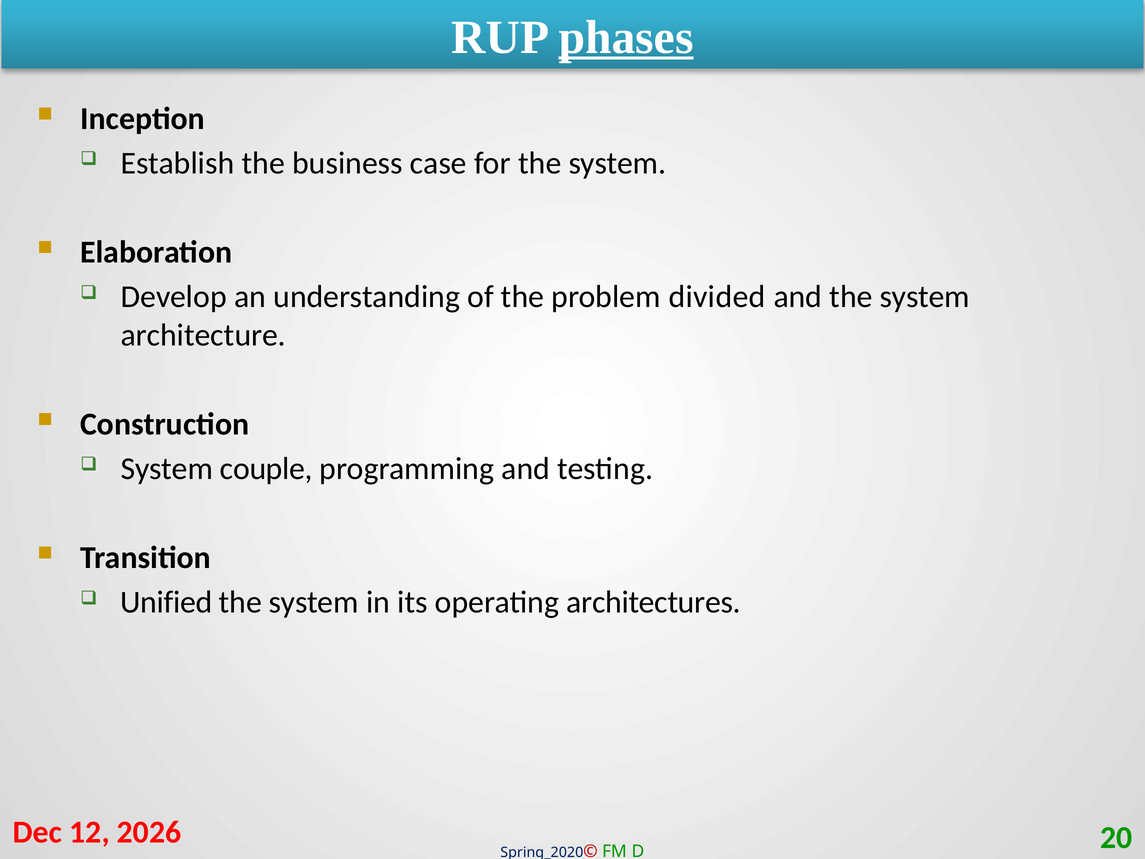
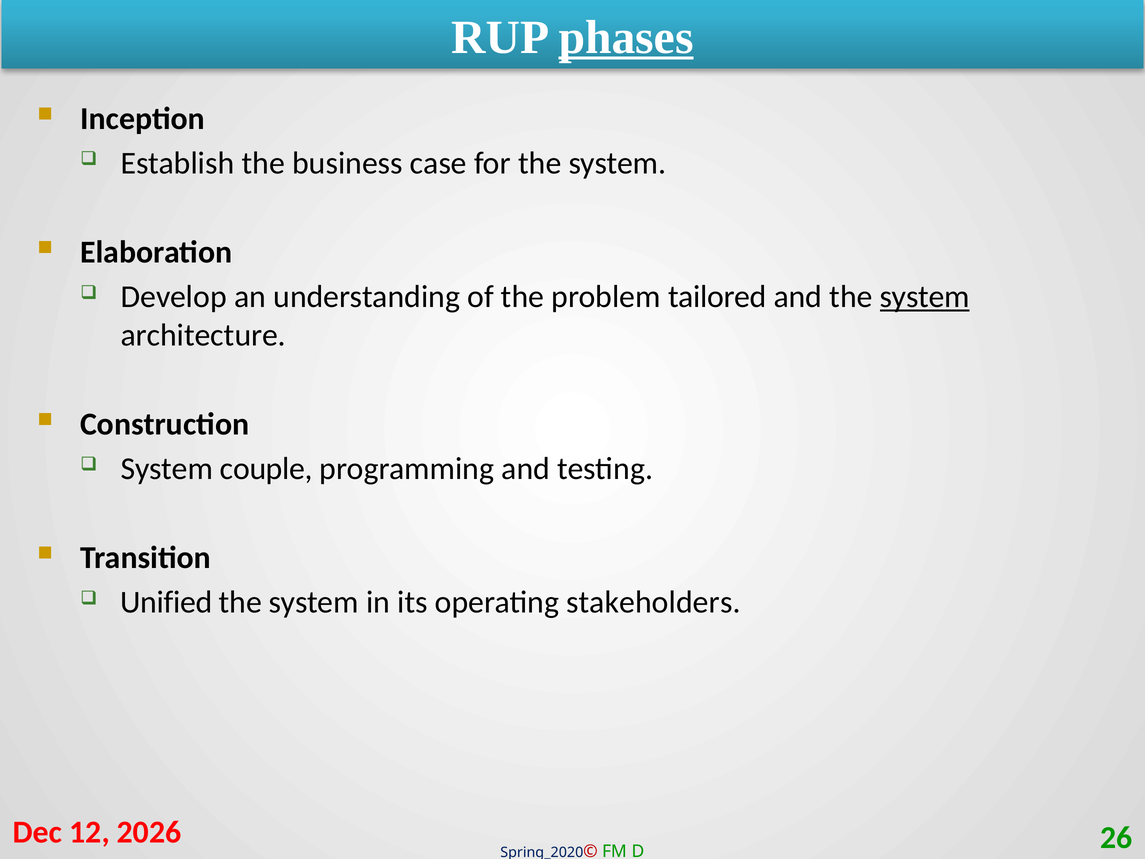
divided: divided -> tailored
system at (925, 297) underline: none -> present
architectures: architectures -> stakeholders
20: 20 -> 26
